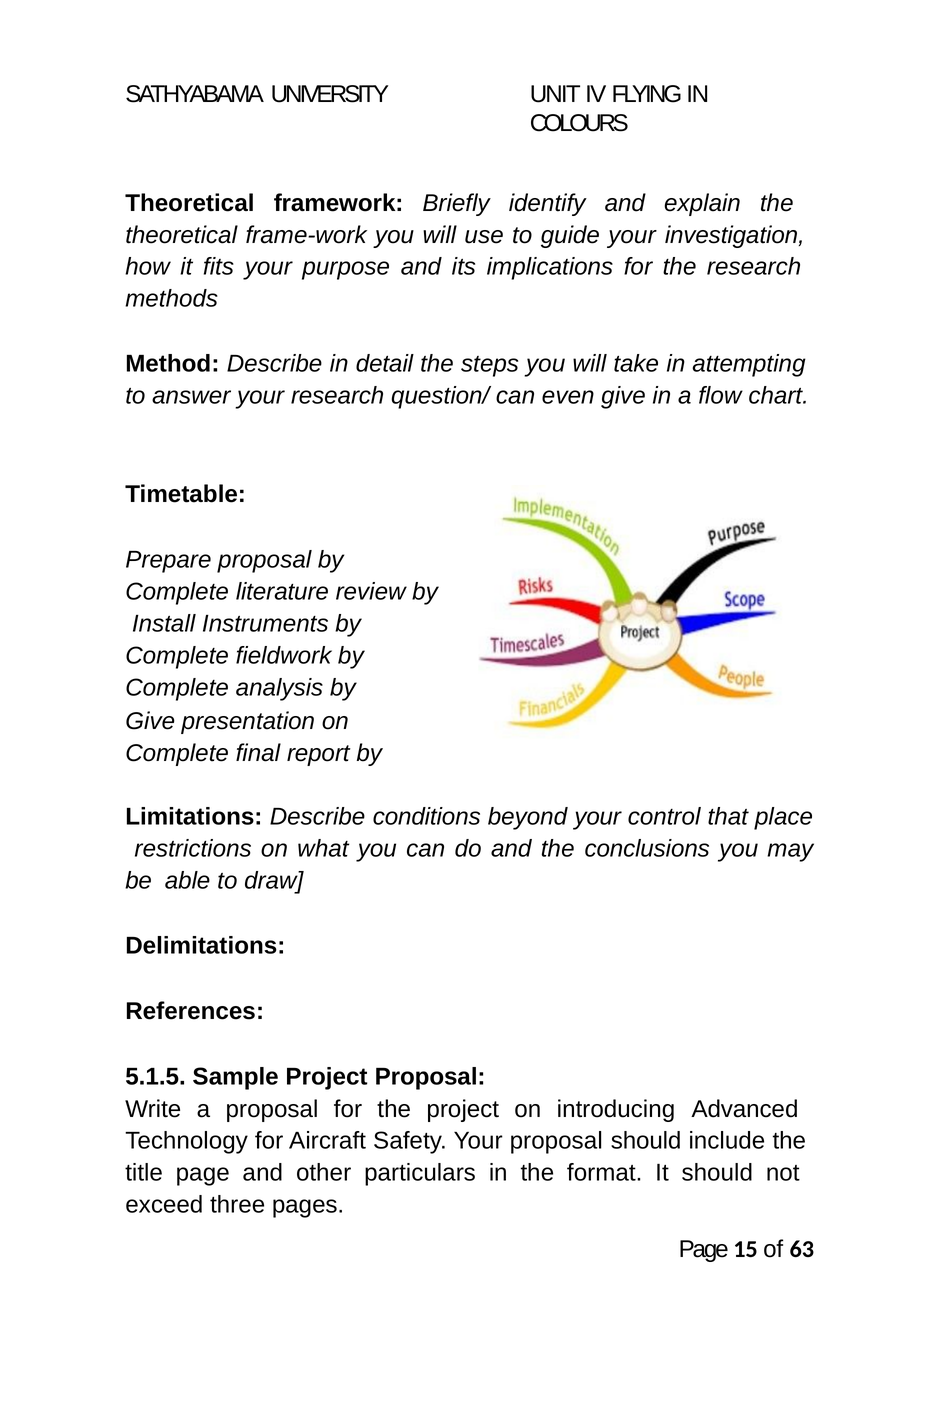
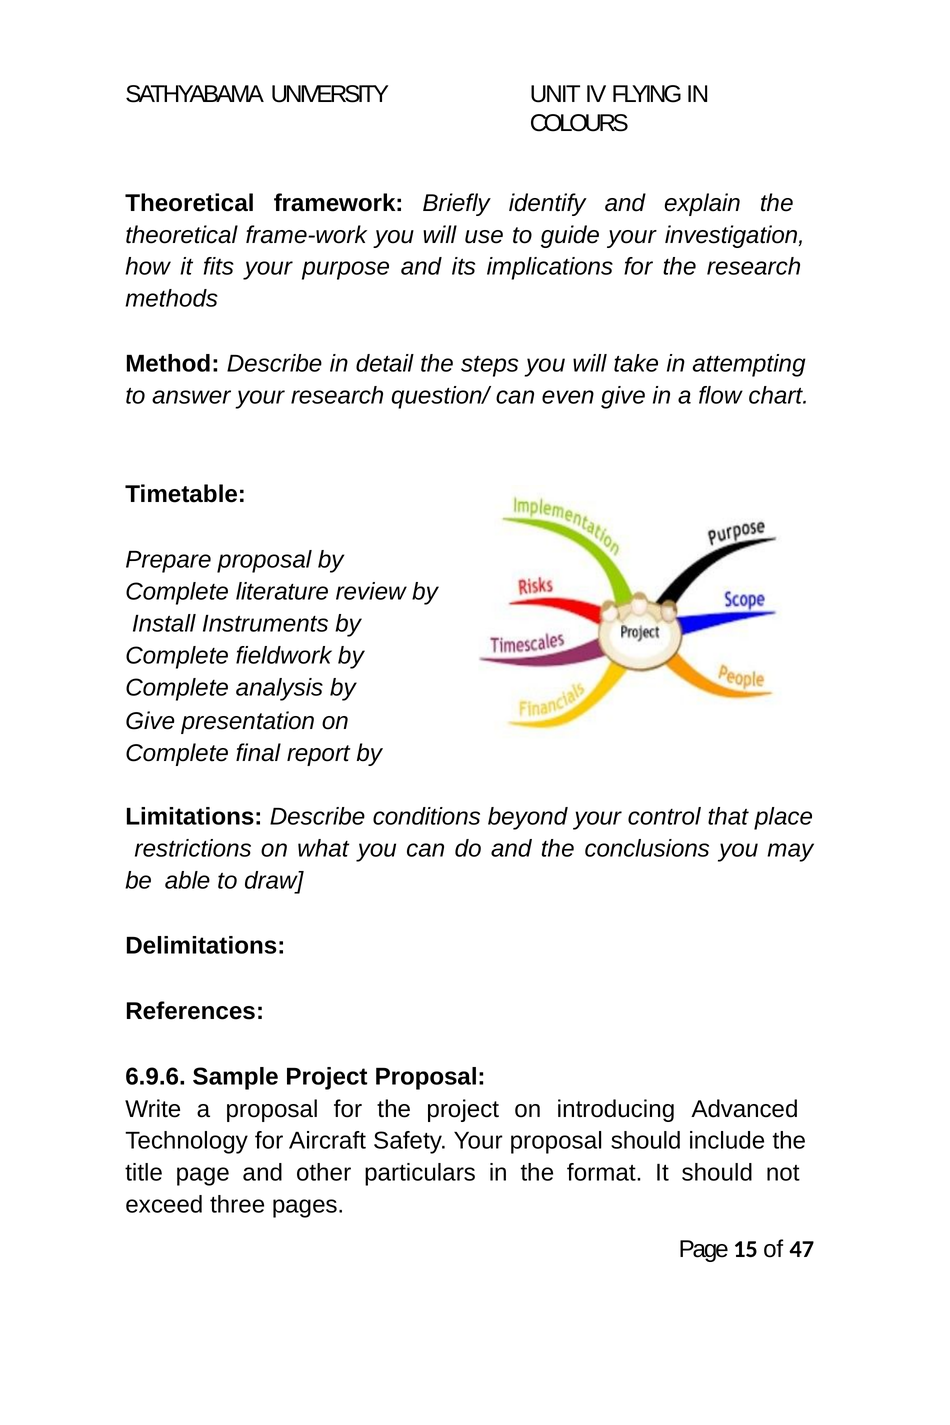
5.1.5: 5.1.5 -> 6.9.6
63: 63 -> 47
